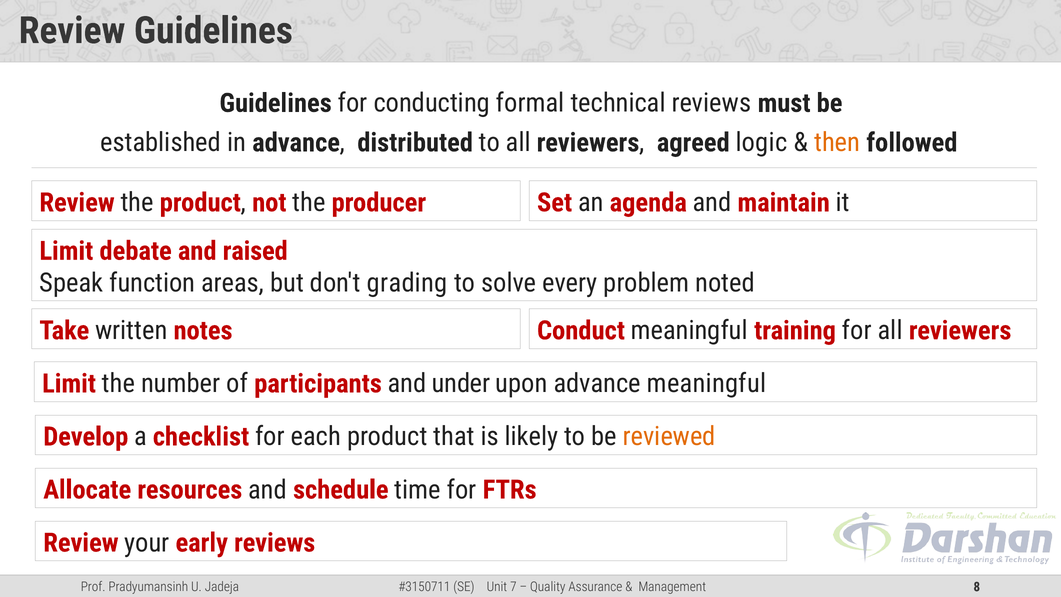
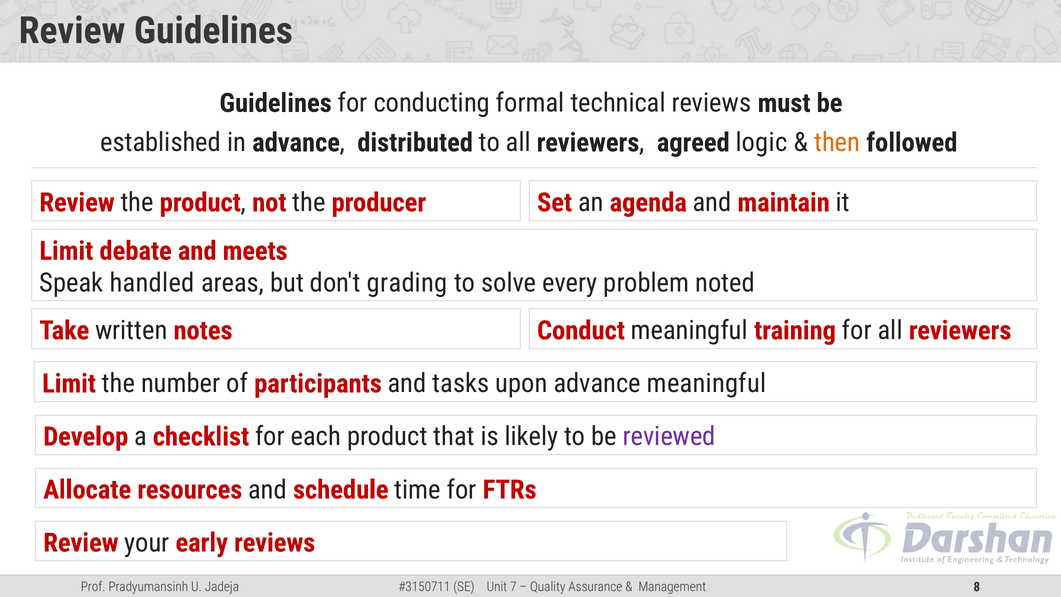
raised: raised -> meets
function: function -> handled
under: under -> tasks
reviewed colour: orange -> purple
